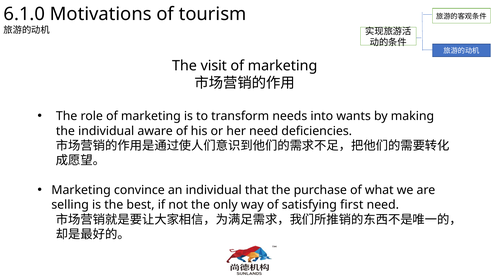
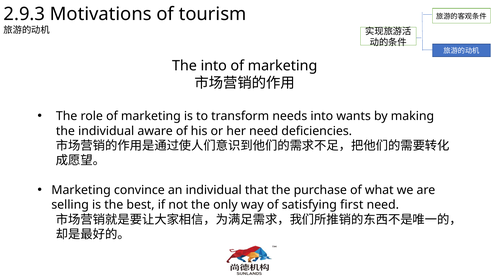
6.1.0: 6.1.0 -> 2.9.3
The visit: visit -> into
